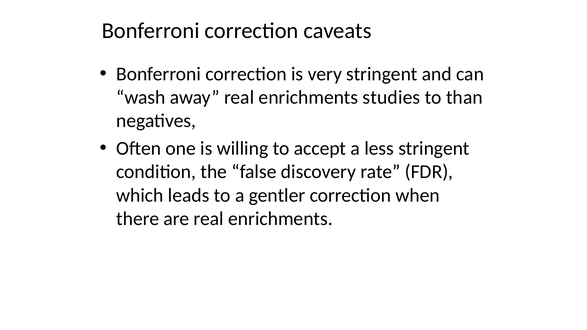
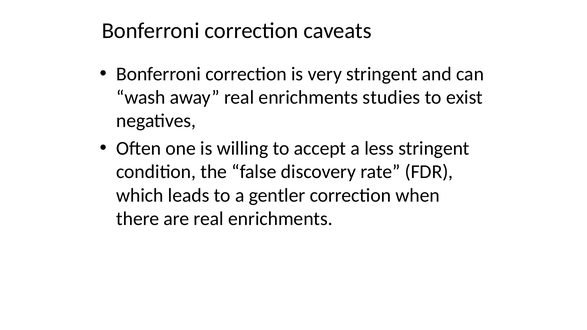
than: than -> exist
